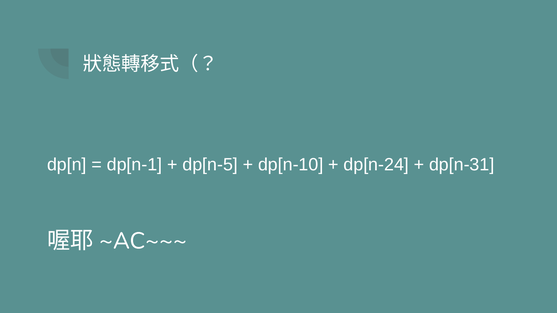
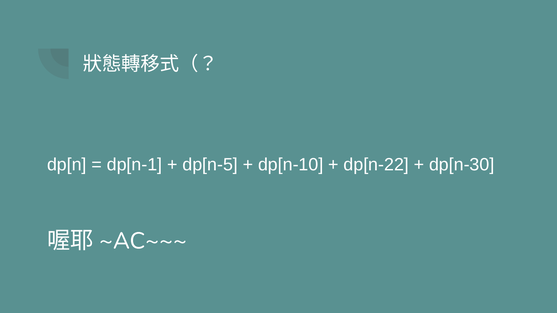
dp[n-24: dp[n-24 -> dp[n-22
dp[n-31: dp[n-31 -> dp[n-30
